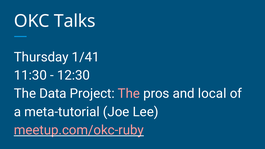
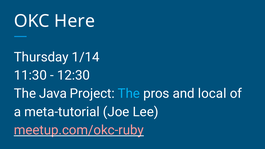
Talks: Talks -> Here
1/41: 1/41 -> 1/14
Data: Data -> Java
The at (129, 94) colour: pink -> light blue
